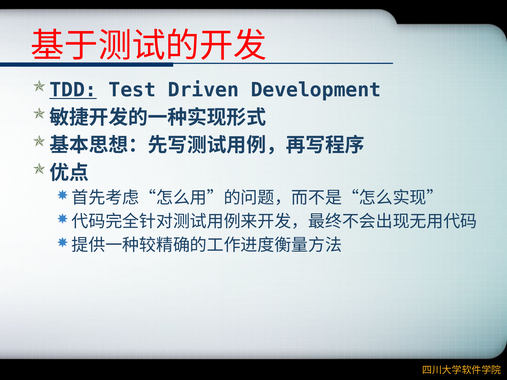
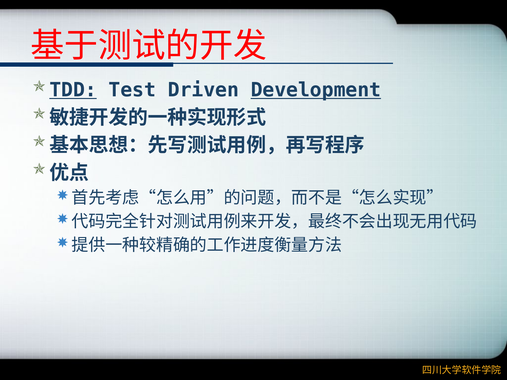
Development underline: none -> present
